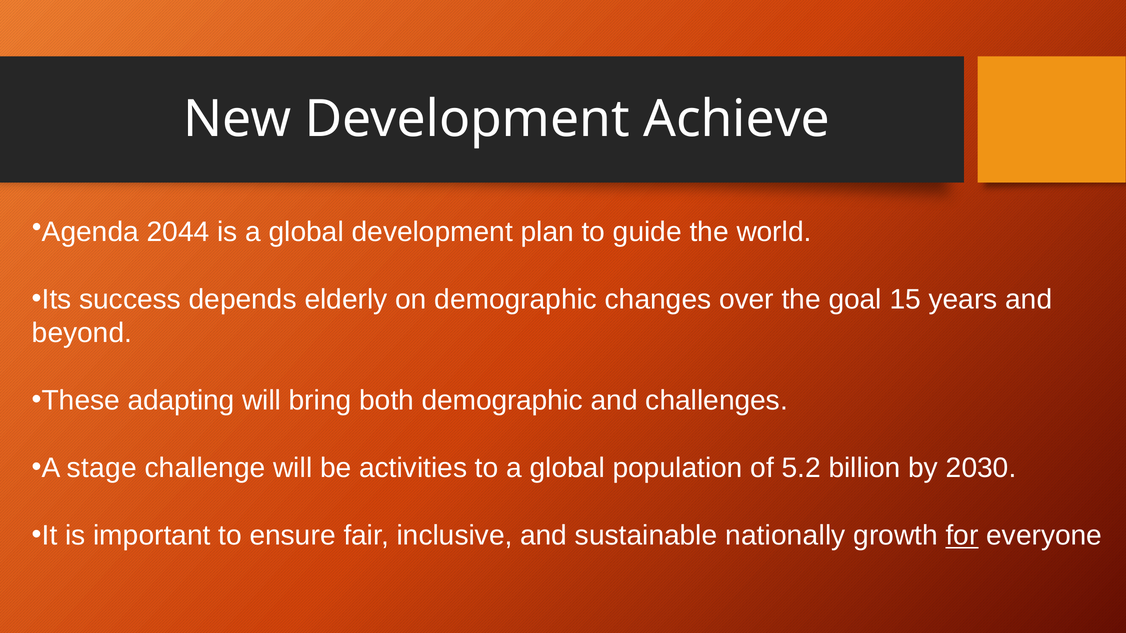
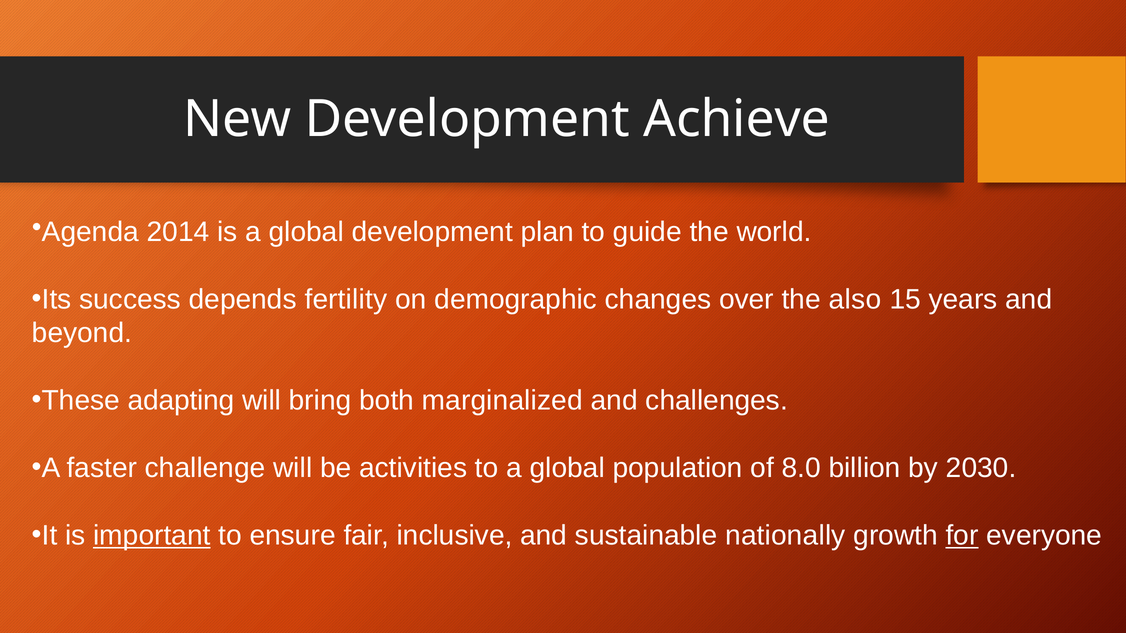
2044: 2044 -> 2014
elderly: elderly -> fertility
goal: goal -> also
both demographic: demographic -> marginalized
stage: stage -> faster
5.2: 5.2 -> 8.0
important underline: none -> present
